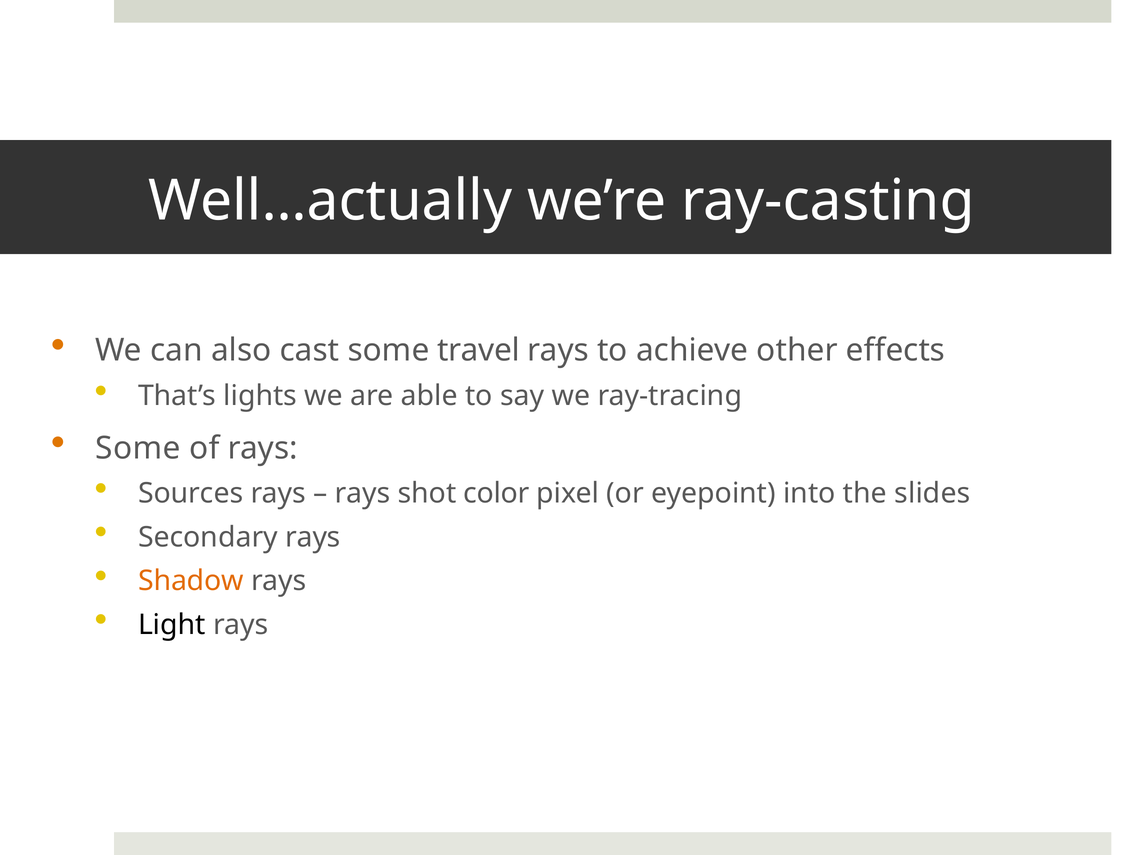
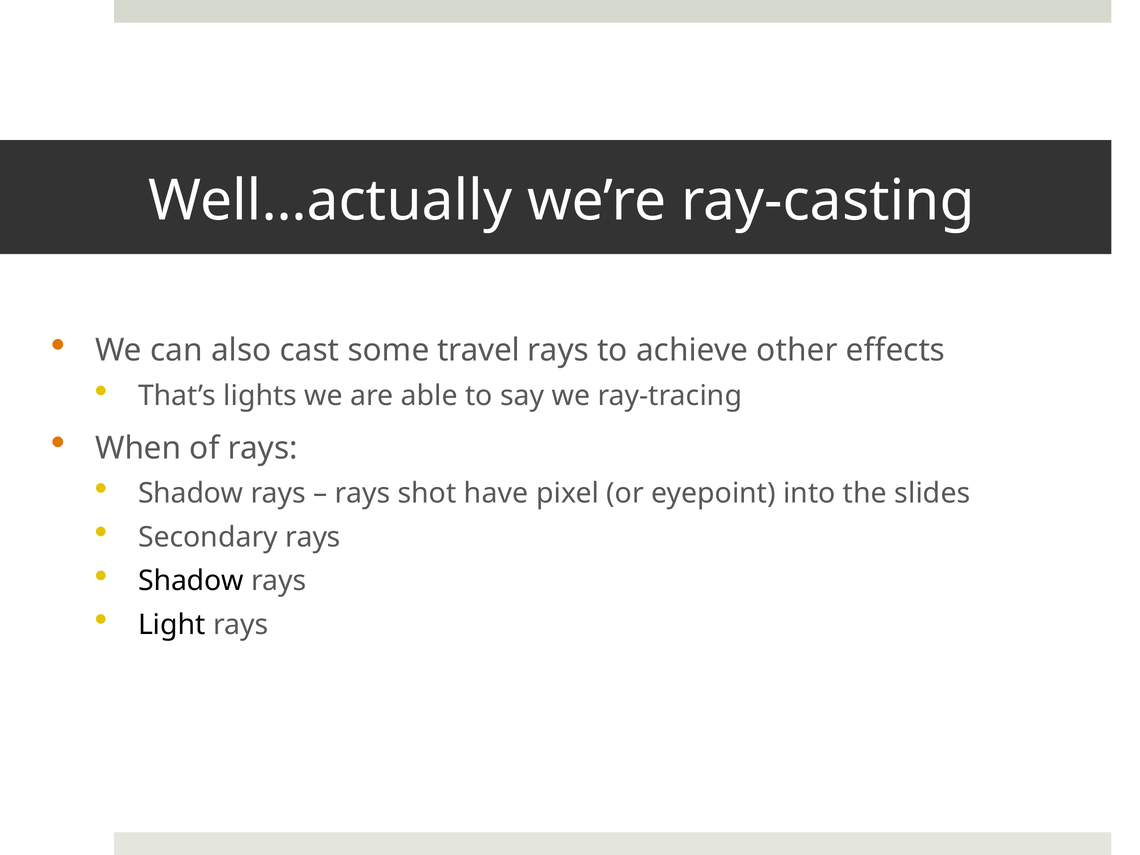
Some at (138, 448): Some -> When
Sources at (191, 493): Sources -> Shadow
color: color -> have
Shadow at (191, 581) colour: orange -> black
